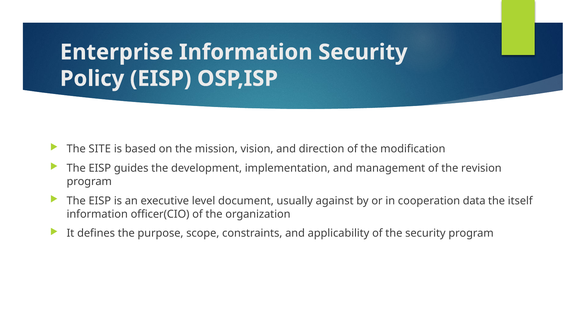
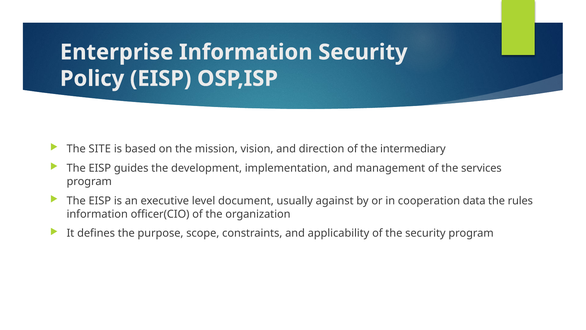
modification: modification -> intermediary
revision: revision -> services
itself: itself -> rules
